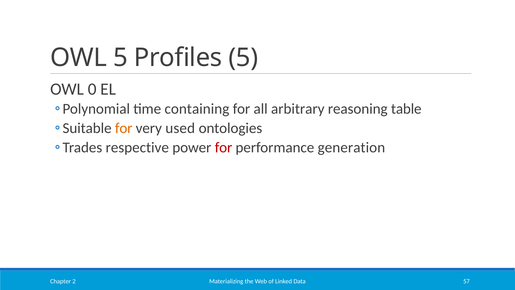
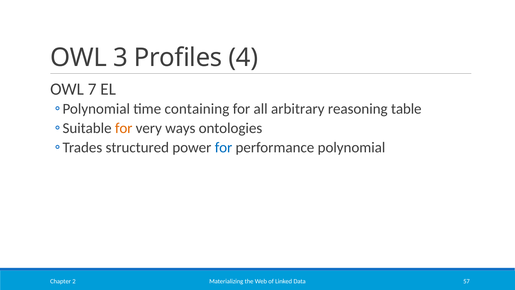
OWL 5: 5 -> 3
Profiles 5: 5 -> 4
0: 0 -> 7
used: used -> ways
respective: respective -> structured
for at (224, 147) colour: red -> blue
generation: generation -> polynomial
